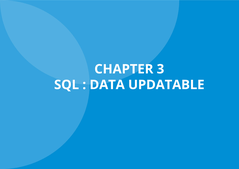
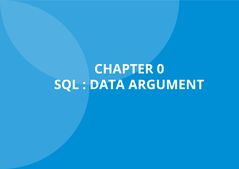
3: 3 -> 0
UPDATABLE: UPDATABLE -> ARGUMENT
